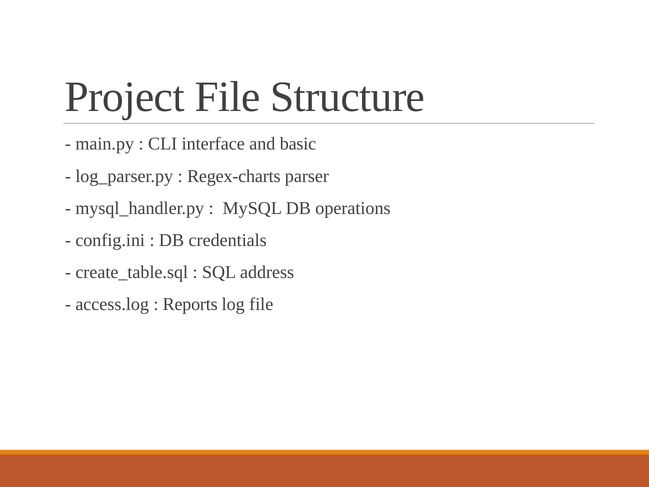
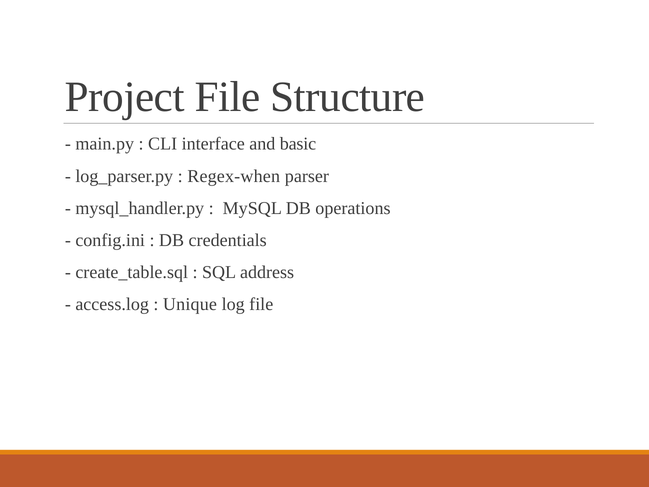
Regex-charts: Regex-charts -> Regex-when
Reports: Reports -> Unique
